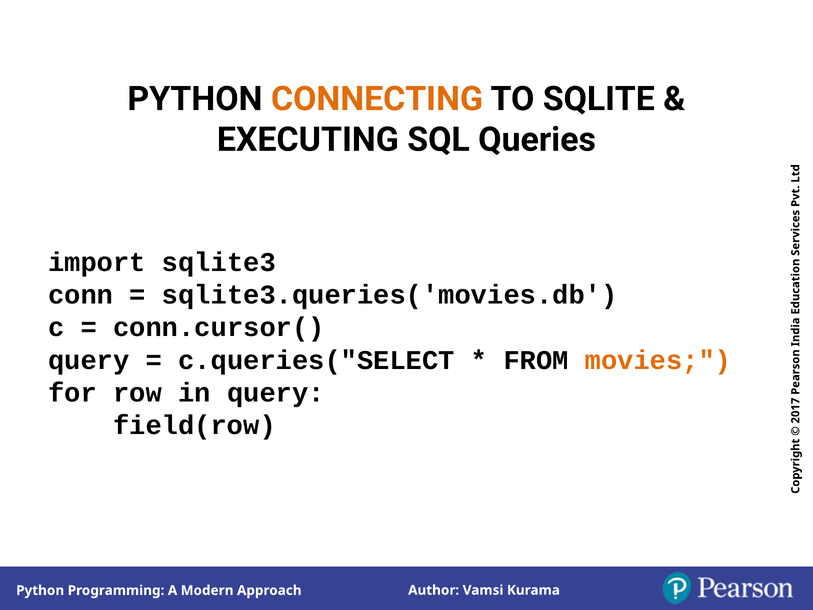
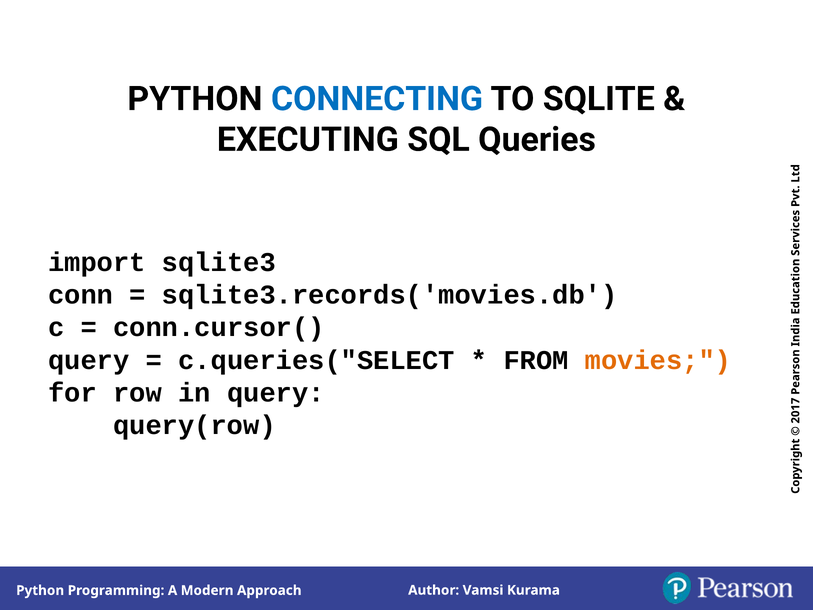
CONNECTING colour: orange -> blue
sqlite3.queries('movies.db: sqlite3.queries('movies.db -> sqlite3.records('movies.db
field(row: field(row -> query(row
